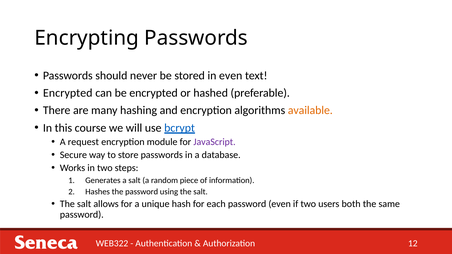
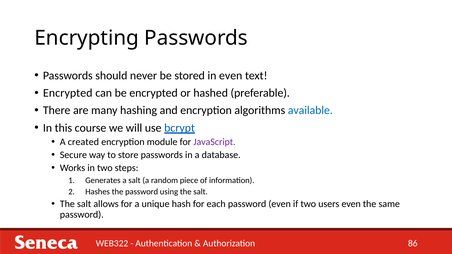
available colour: orange -> blue
request: request -> created
users both: both -> even
12: 12 -> 86
